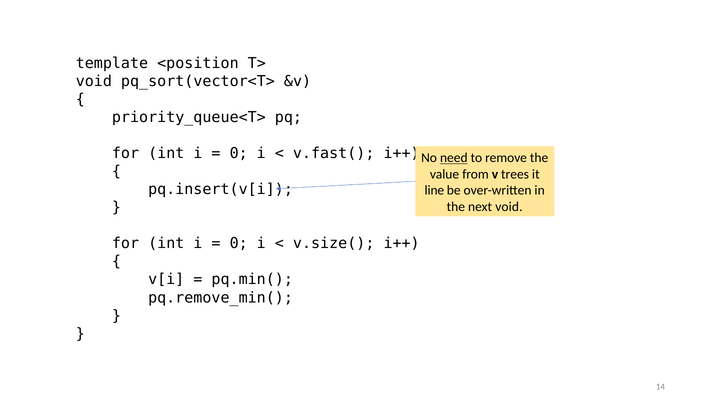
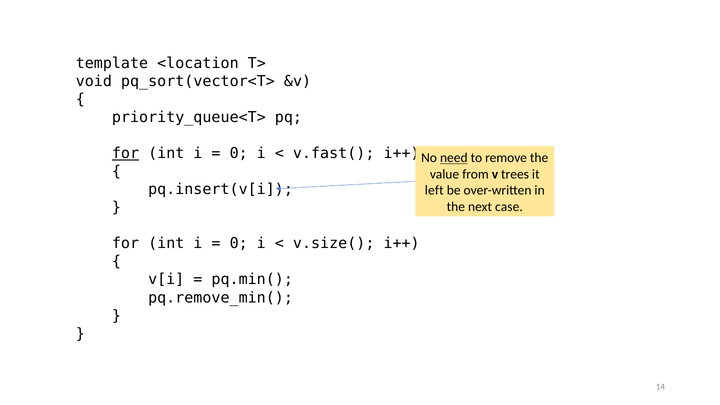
<position: <position -> <location
for at (126, 153) underline: none -> present
line: line -> left
next void: void -> case
